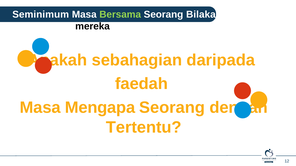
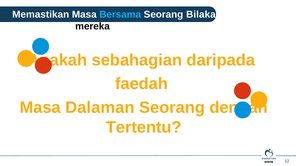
Seminimum: Seminimum -> Memastikan
Bersama colour: light green -> light blue
Mengapa: Mengapa -> Dalaman
